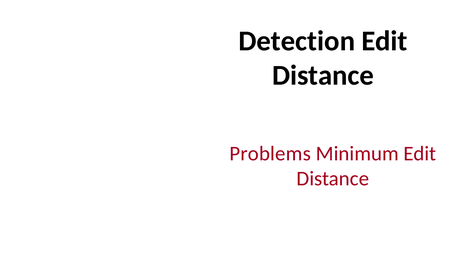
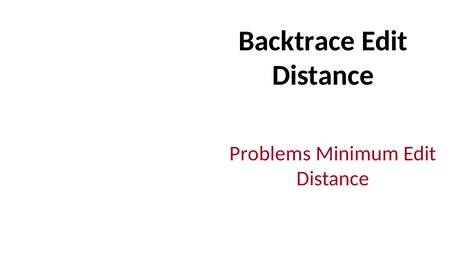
Detection: Detection -> Backtrace
